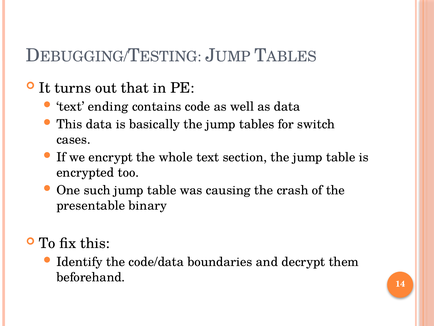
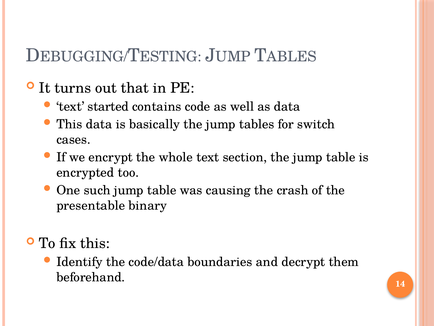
ending: ending -> started
